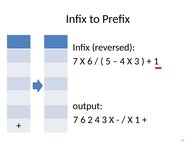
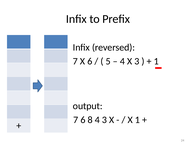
2: 2 -> 8
